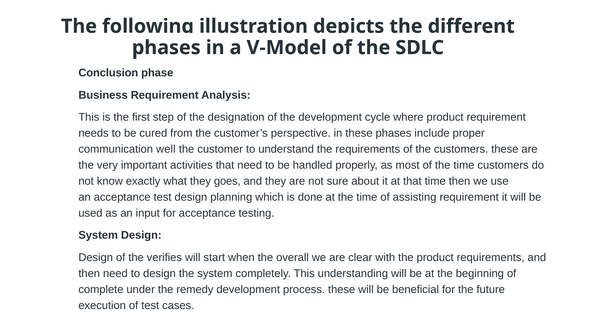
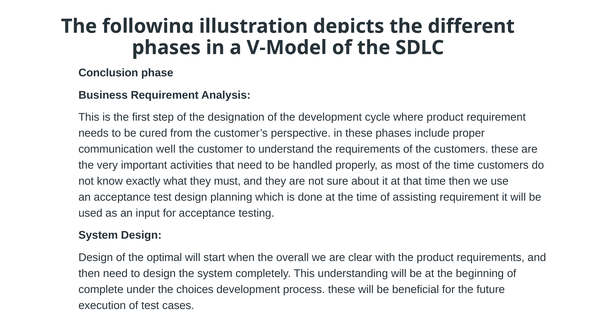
goes: goes -> must
verifies: verifies -> optimal
remedy: remedy -> choices
